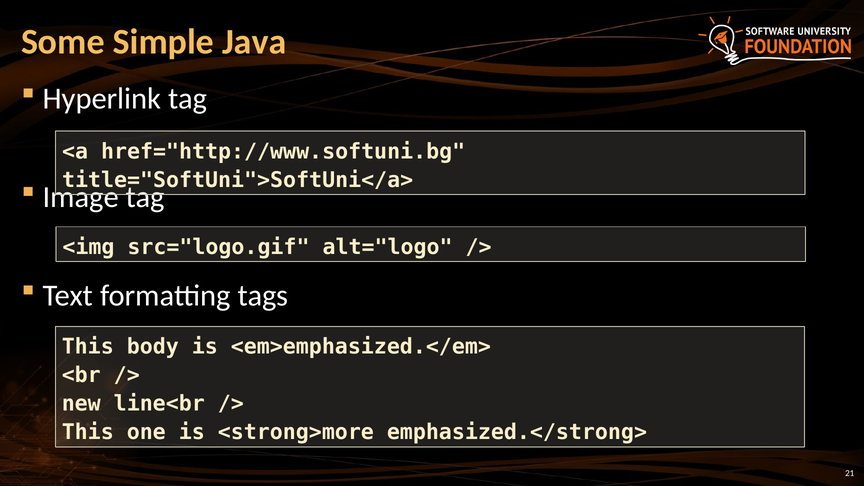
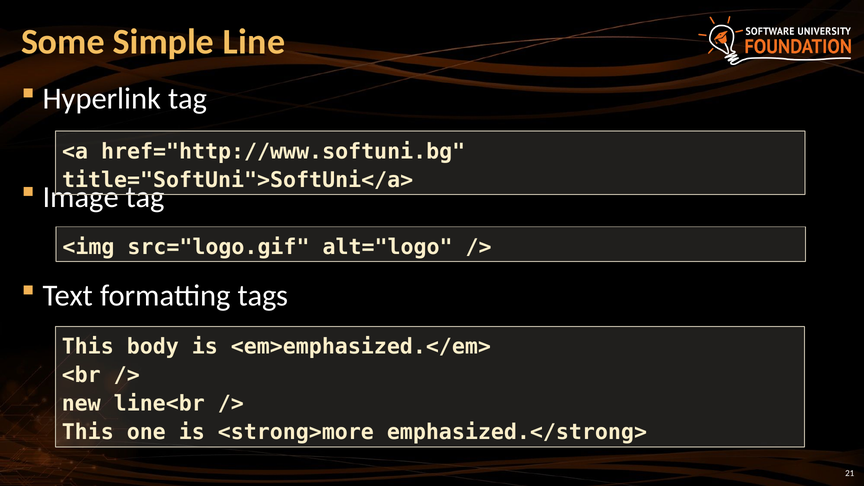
Java: Java -> Line
